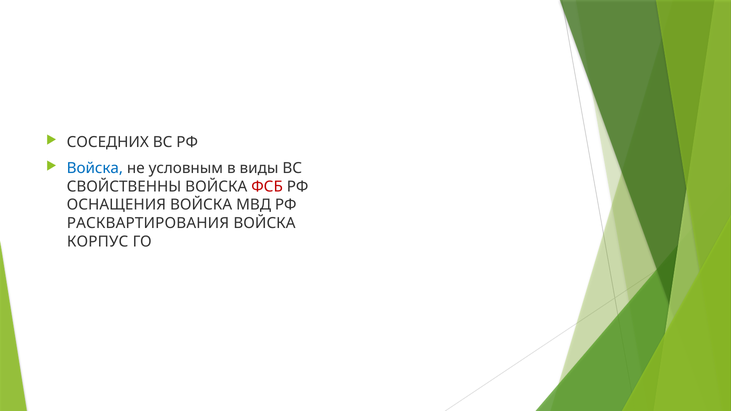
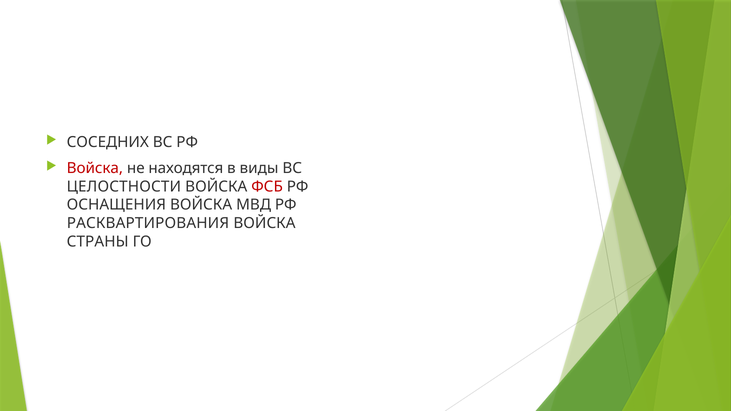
Войска at (95, 168) colour: blue -> red
условным: условным -> находятся
СВОЙСТВЕННЫ: СВОЙСТВЕННЫ -> ЦЕЛОСТНОСТИ
КОРПУС: КОРПУС -> СТРАНЫ
